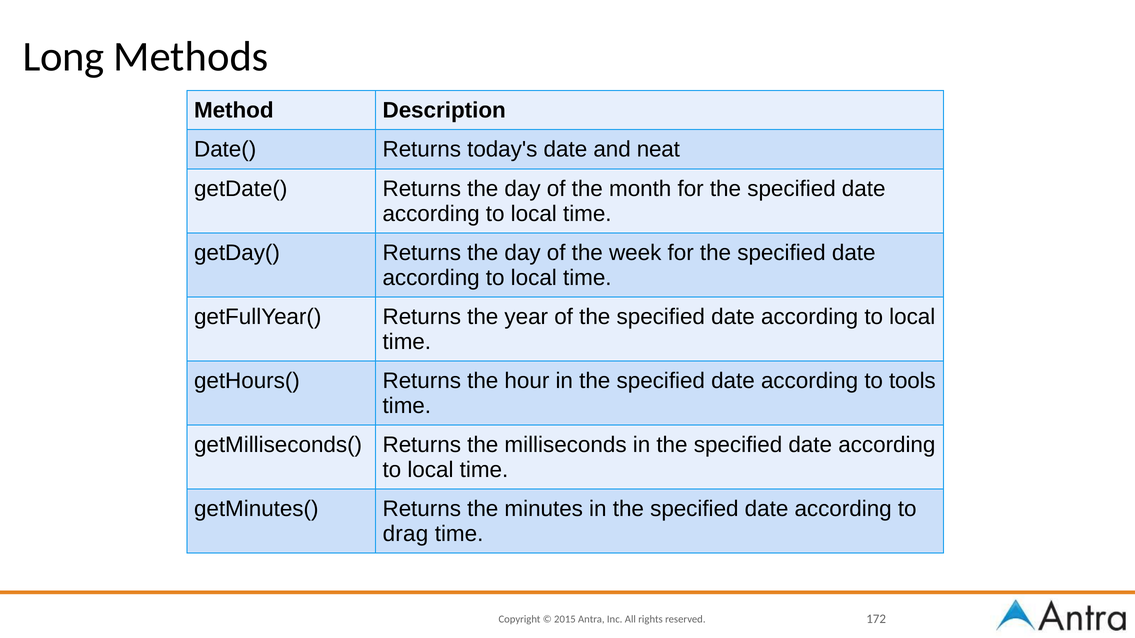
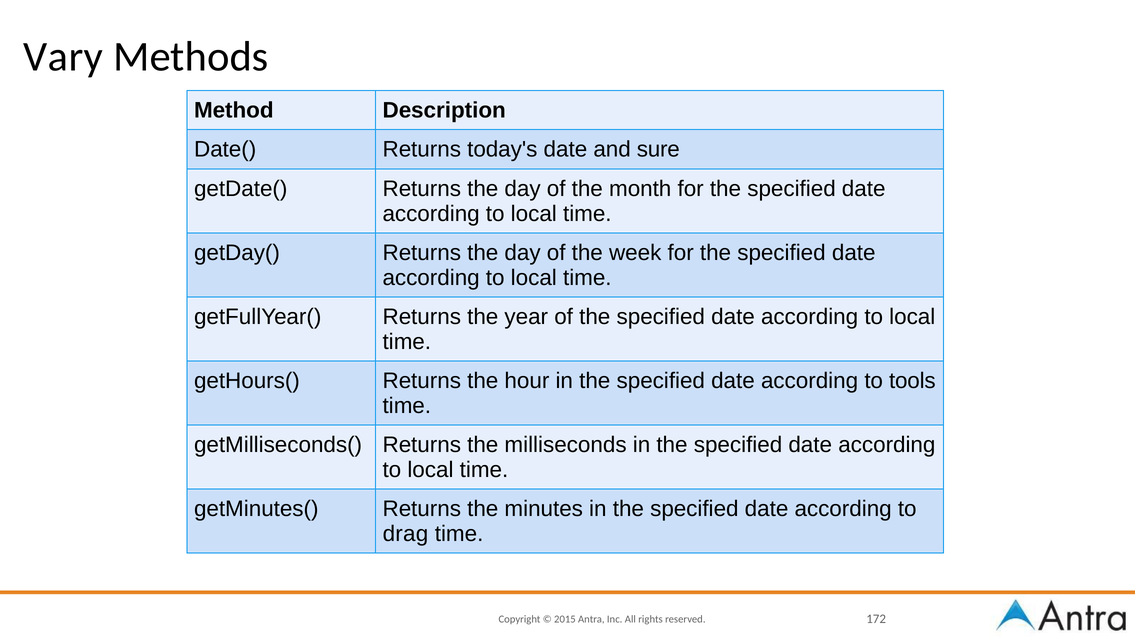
Long: Long -> Vary
neat: neat -> sure
